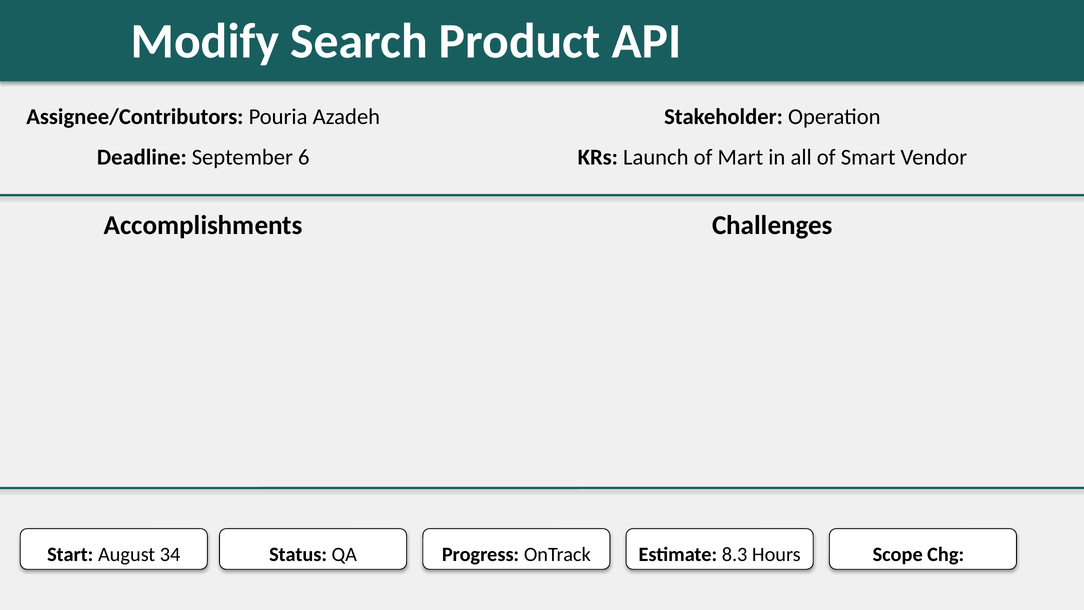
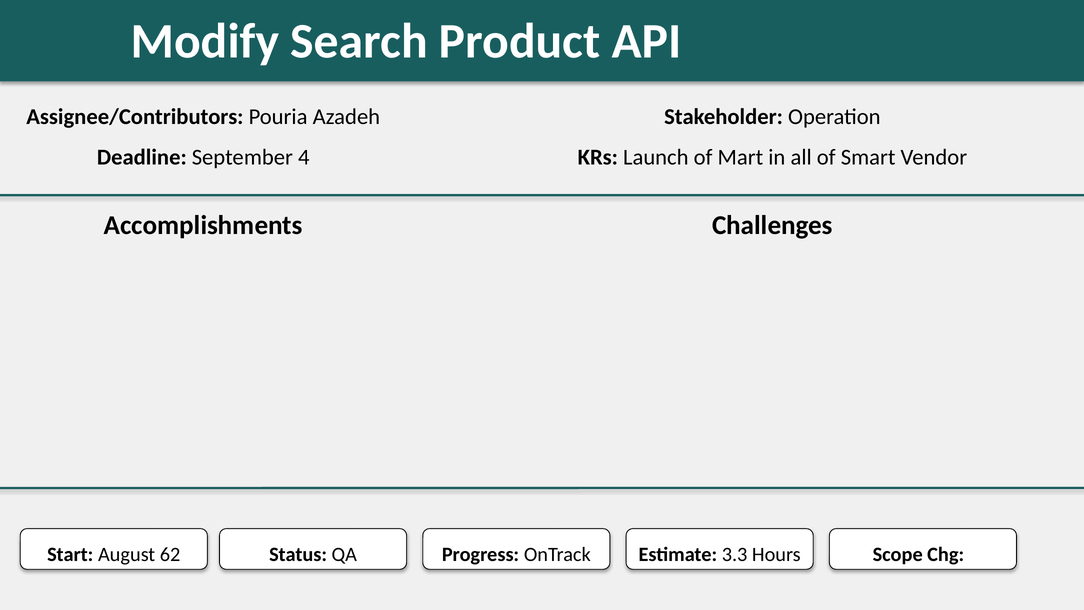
6: 6 -> 4
34: 34 -> 62
8.3: 8.3 -> 3.3
